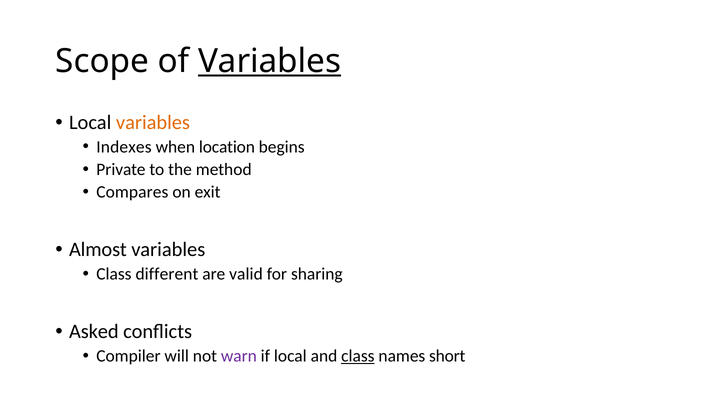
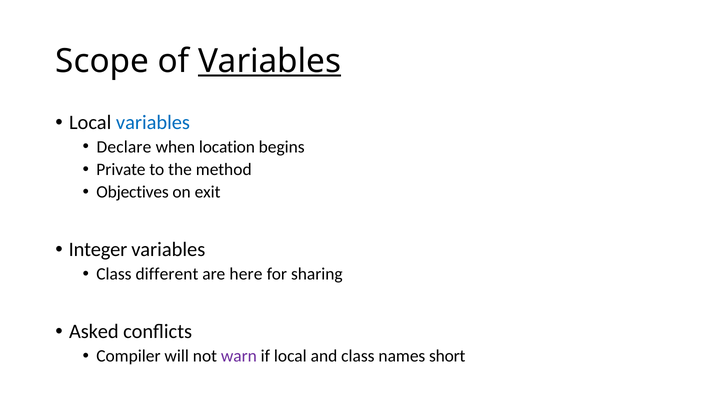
variables at (153, 123) colour: orange -> blue
Indexes: Indexes -> Declare
Compares: Compares -> Objectives
Almost: Almost -> Integer
valid: valid -> here
class at (358, 356) underline: present -> none
